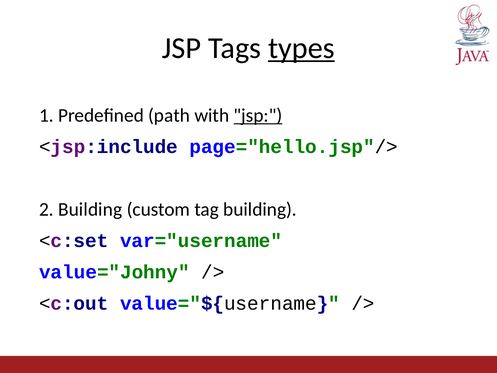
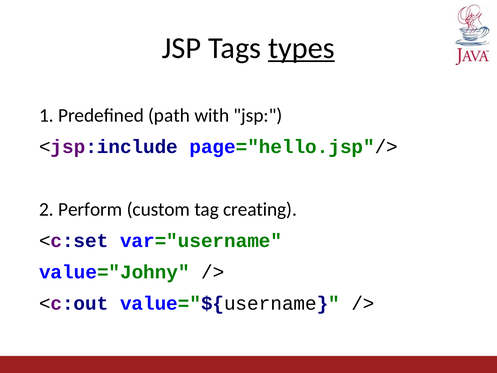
jsp at (258, 115) underline: present -> none
2 Building: Building -> Perform
tag building: building -> creating
